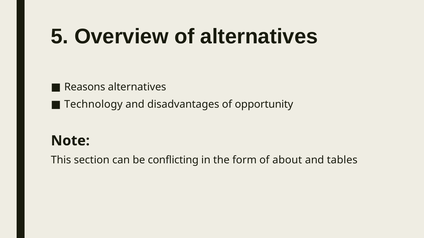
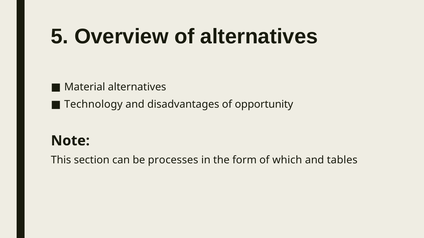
Reasons: Reasons -> Material
conflicting: conflicting -> processes
about: about -> which
